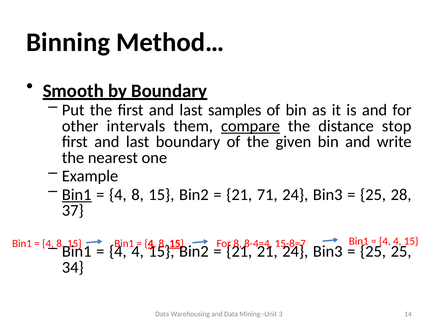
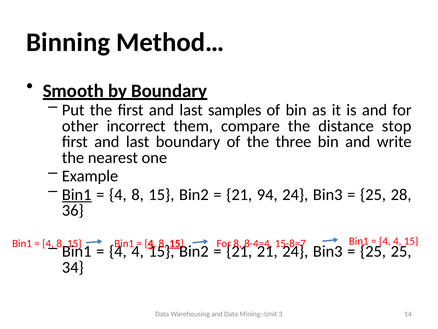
intervals: intervals -> incorrect
compare underline: present -> none
given: given -> three
71: 71 -> 94
37: 37 -> 36
